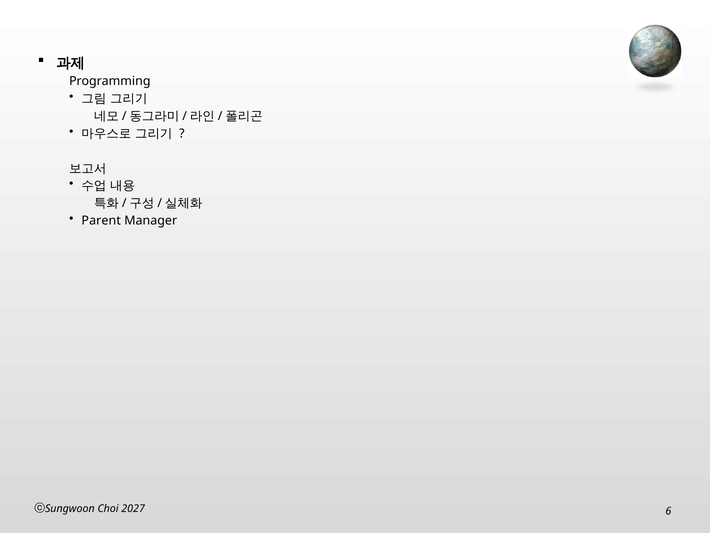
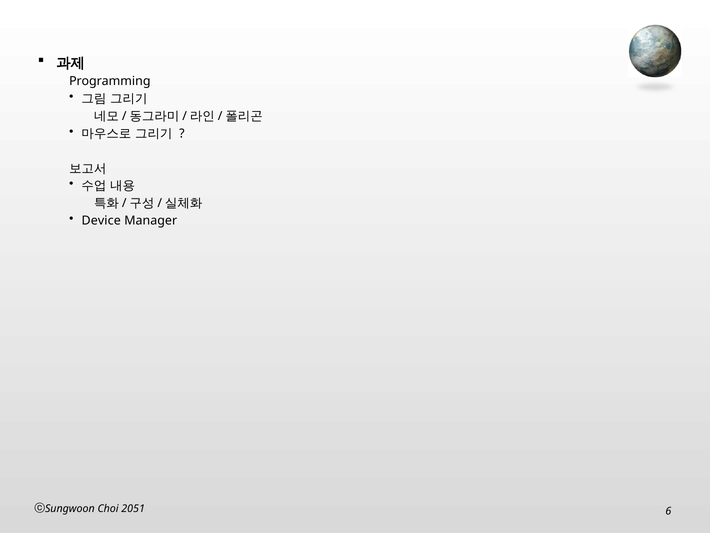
Parent: Parent -> Device
2027: 2027 -> 2051
